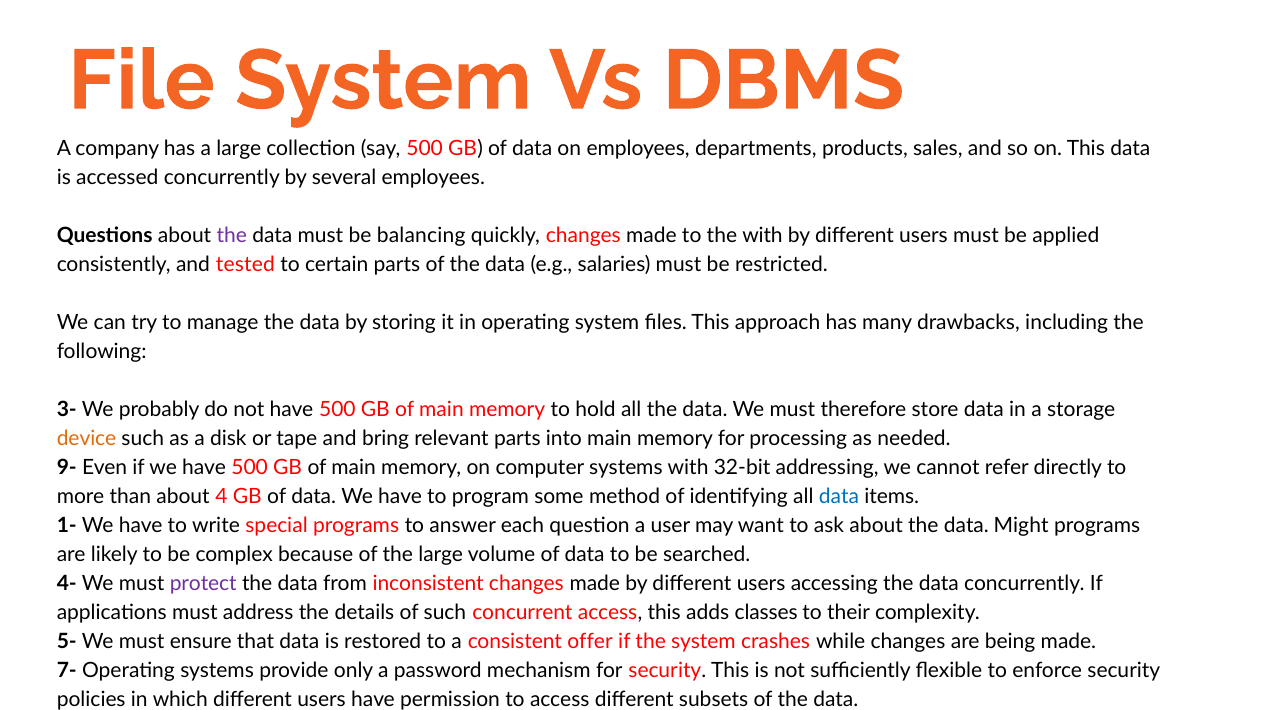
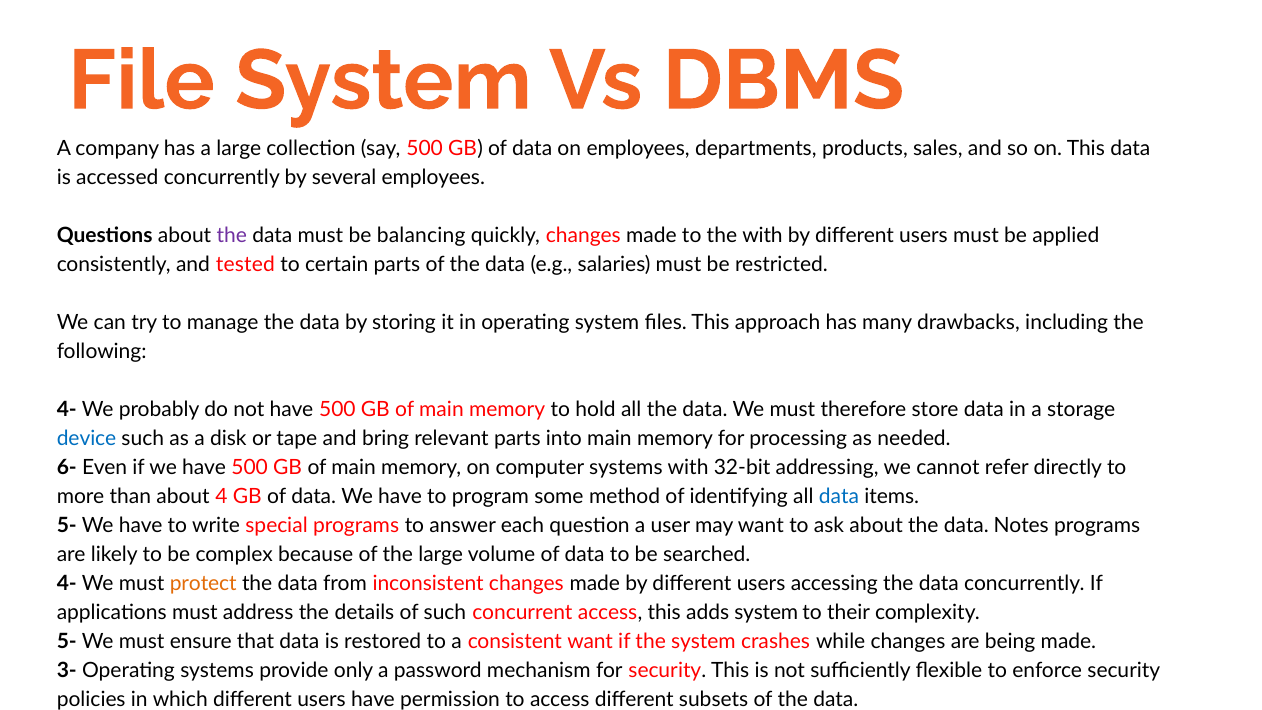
3- at (67, 409): 3- -> 4-
device colour: orange -> blue
9-: 9- -> 6-
1- at (67, 525): 1- -> 5-
Might: Might -> Notes
protect colour: purple -> orange
adds classes: classes -> system
consistent offer: offer -> want
7-: 7- -> 3-
